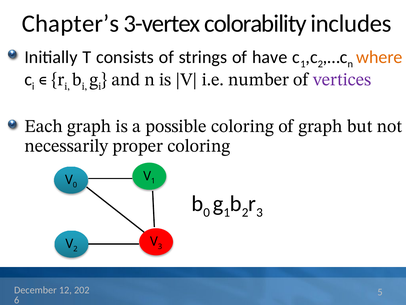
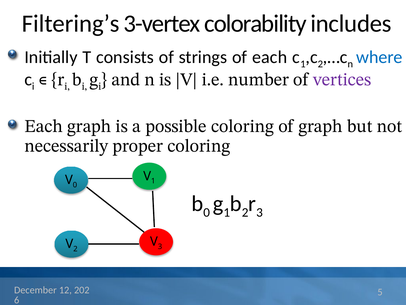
Chapter’s: Chapter’s -> Filtering’s
of have: have -> each
where colour: orange -> blue
